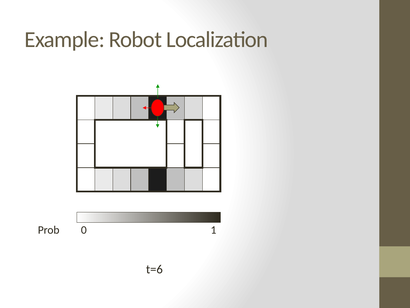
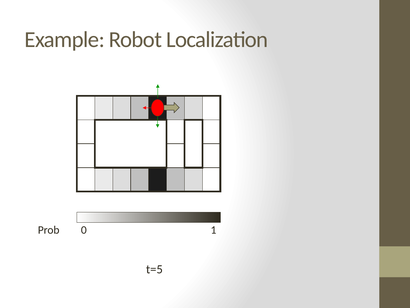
t=6: t=6 -> t=5
